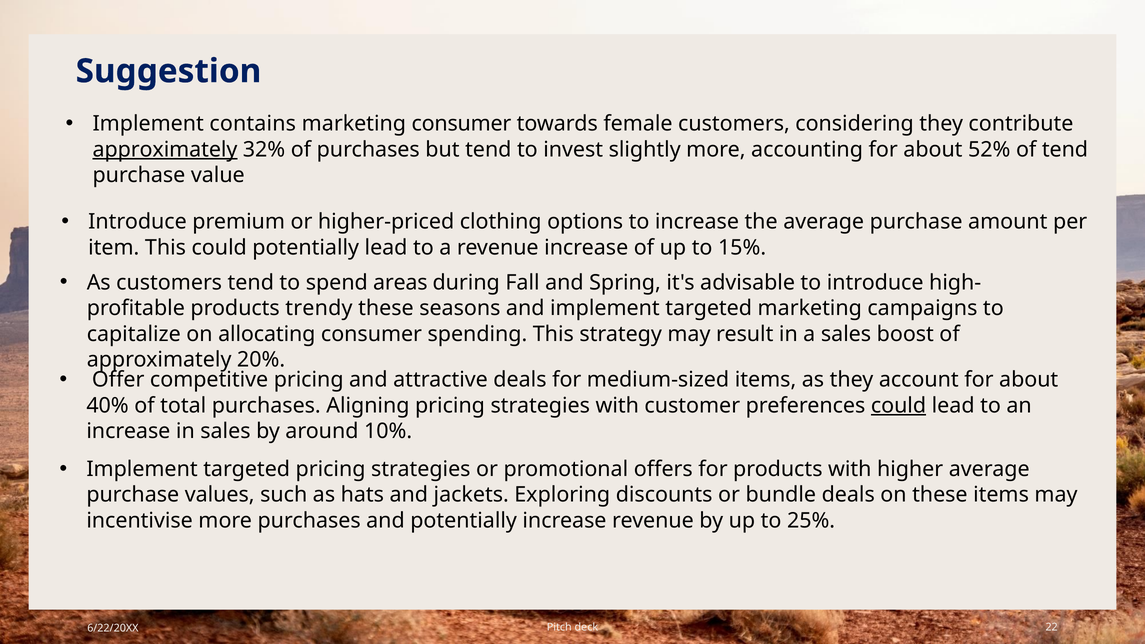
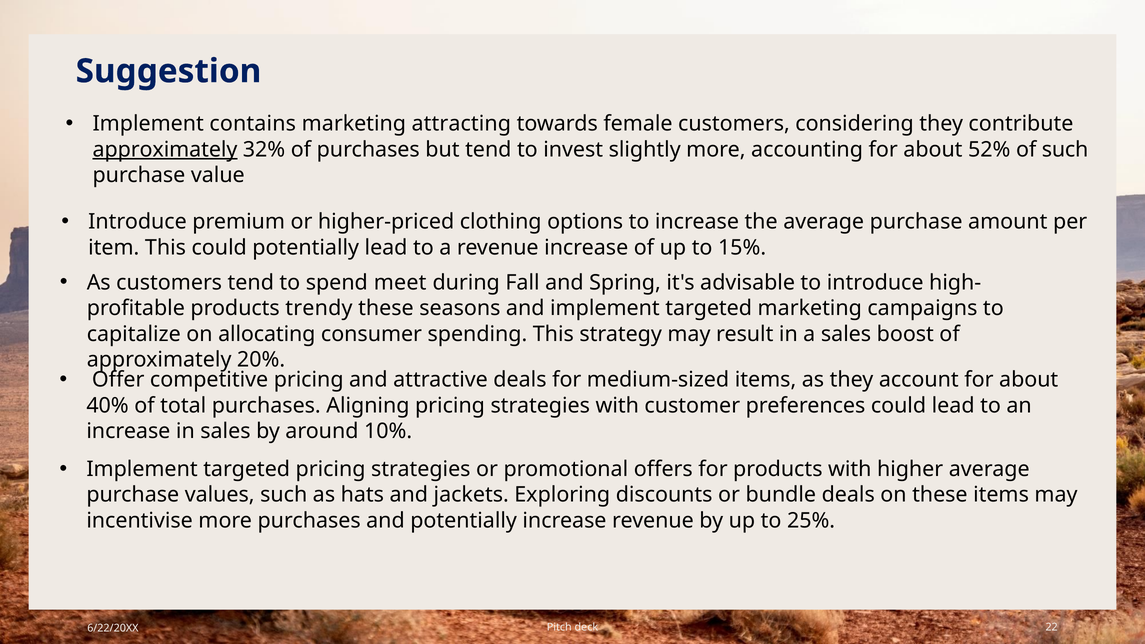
marketing consumer: consumer -> attracting
of tend: tend -> such
areas: areas -> meet
could at (898, 405) underline: present -> none
